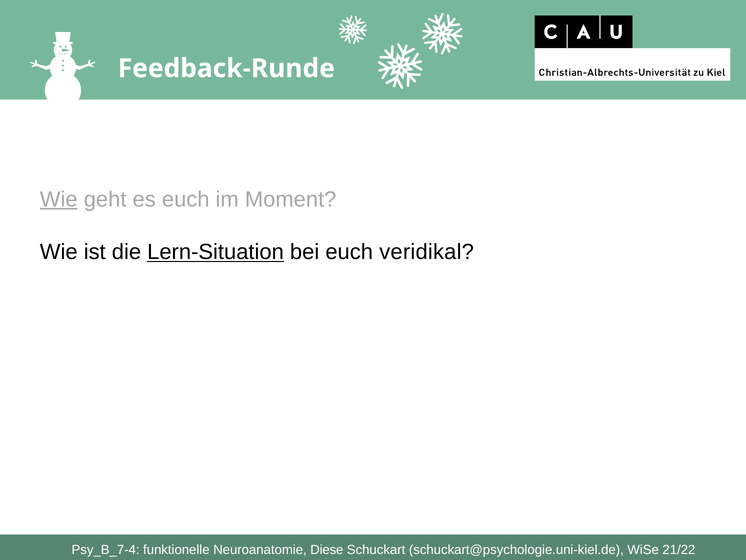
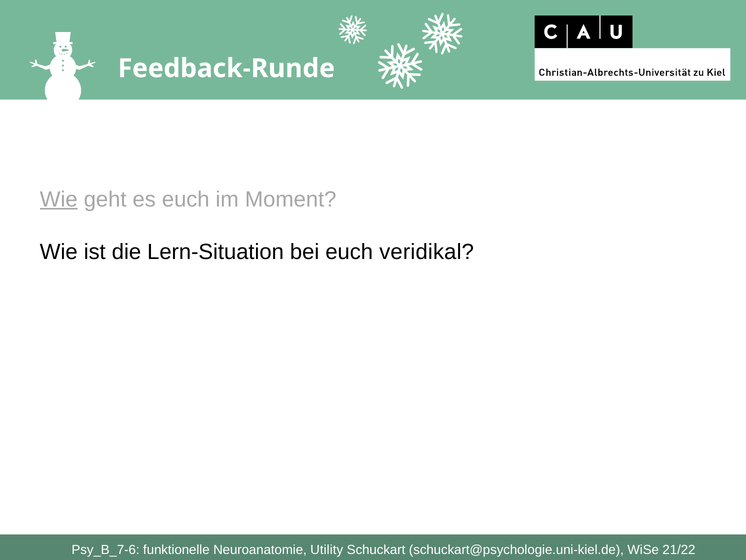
Lern-Situation underline: present -> none
Psy_B_7-4: Psy_B_7-4 -> Psy_B_7-6
Diese: Diese -> Utility
